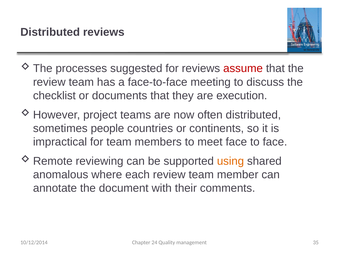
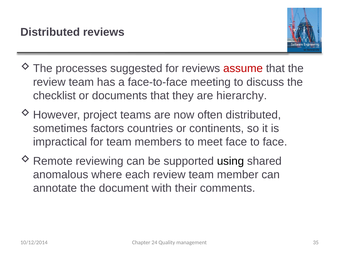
execution: execution -> hierarchy
people: people -> factors
using colour: orange -> black
